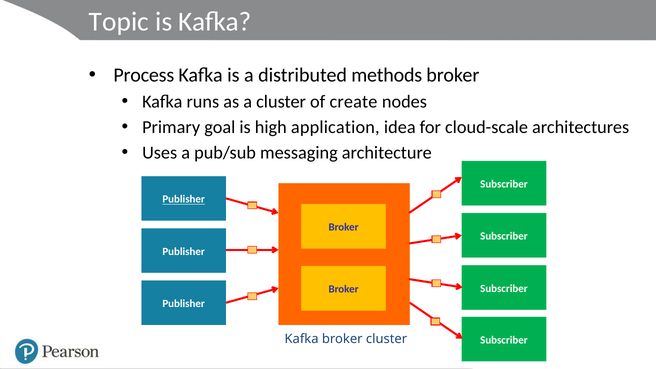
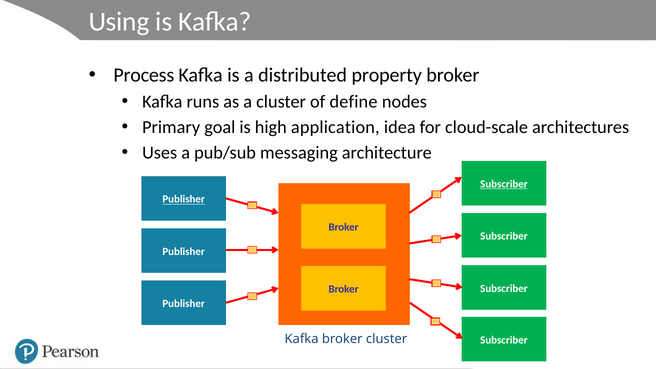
Topic: Topic -> Using
methods: methods -> property
create: create -> define
Subscriber at (504, 184) underline: none -> present
